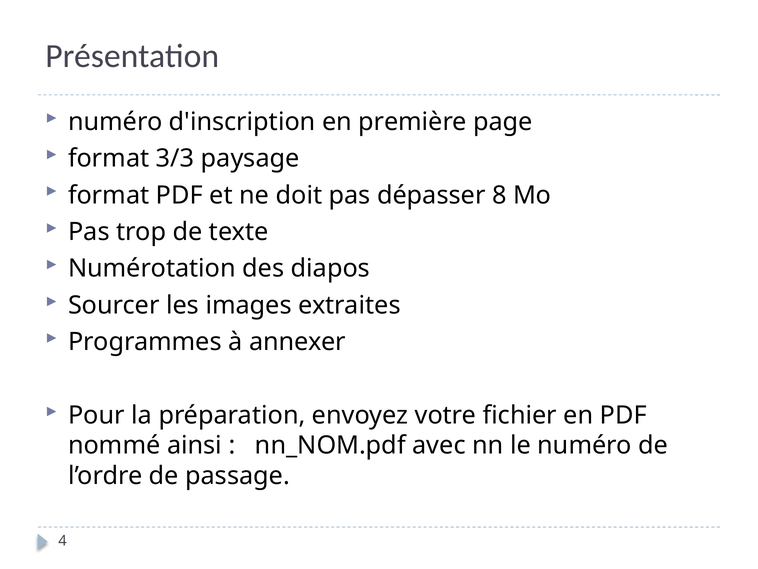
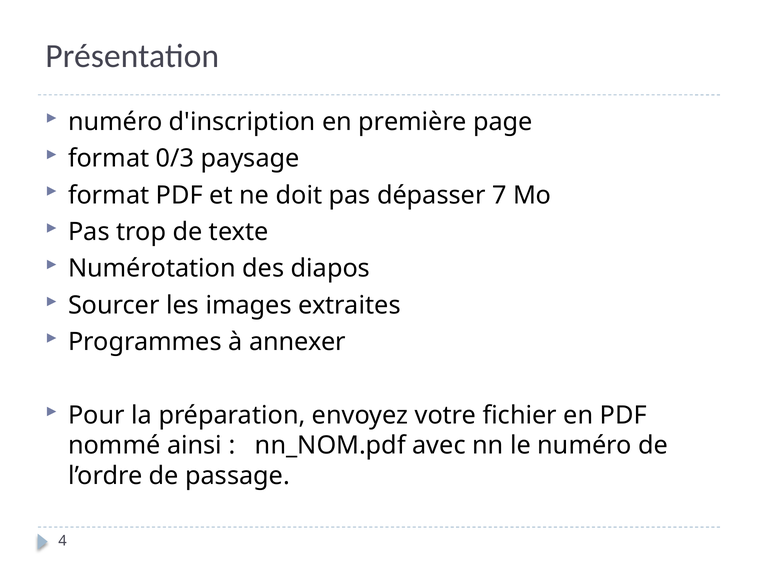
3/3: 3/3 -> 0/3
8: 8 -> 7
